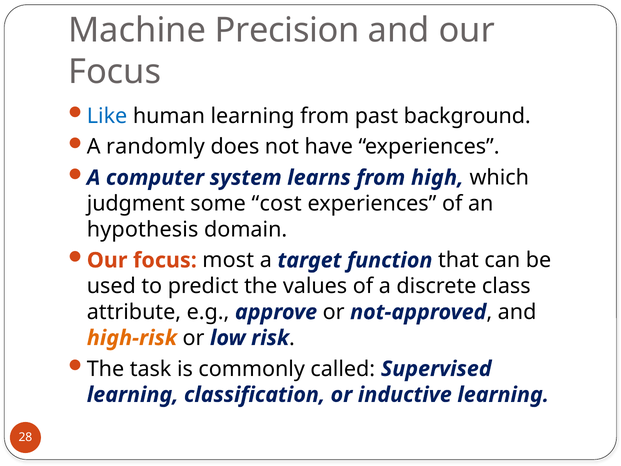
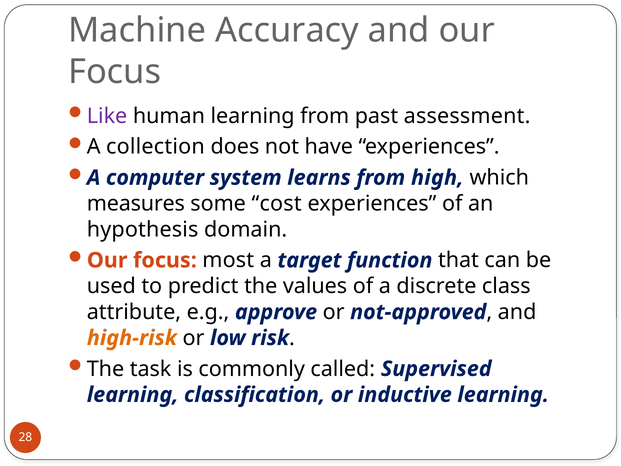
Precision: Precision -> Accuracy
Like colour: blue -> purple
background: background -> assessment
randomly: randomly -> collection
judgment: judgment -> measures
